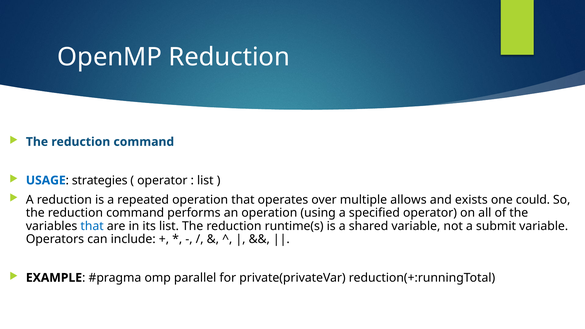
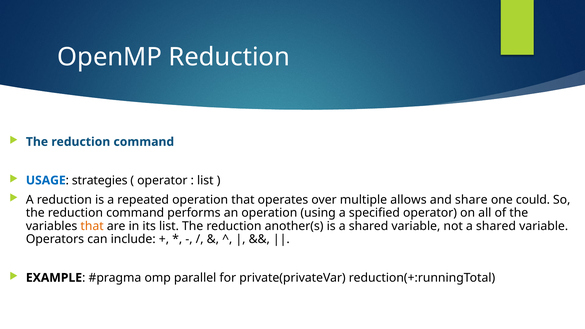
exists: exists -> share
that at (92, 226) colour: blue -> orange
runtime(s: runtime(s -> another(s
not a submit: submit -> shared
